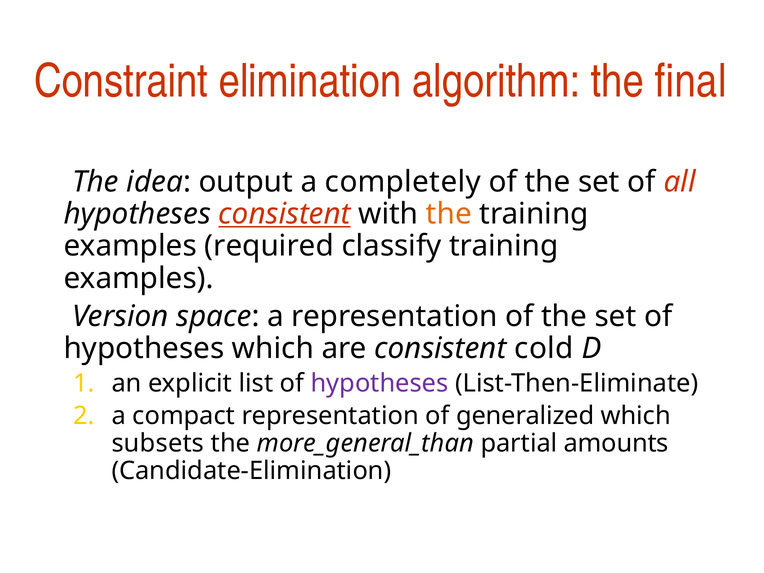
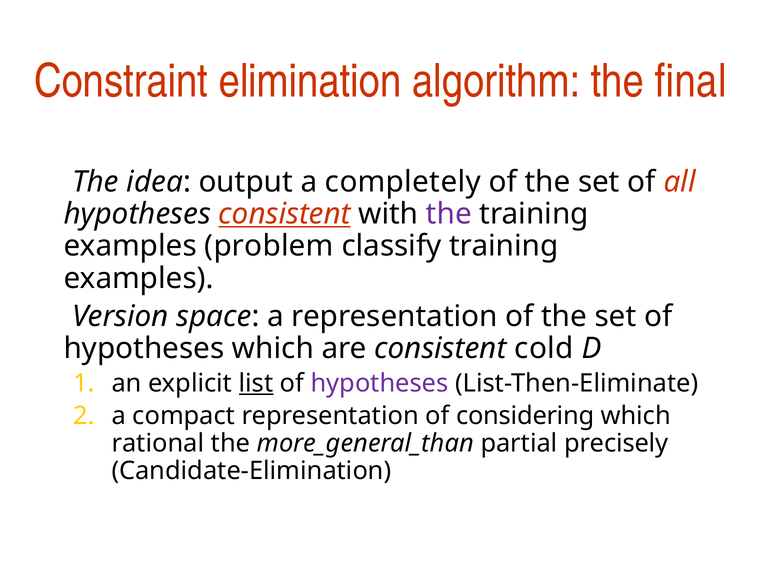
the at (449, 214) colour: orange -> purple
required: required -> problem
list underline: none -> present
generalized: generalized -> considering
subsets: subsets -> rational
amounts: amounts -> precisely
